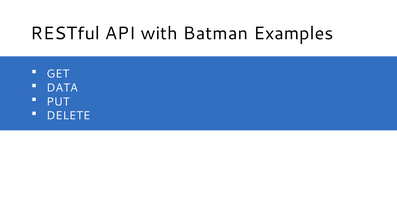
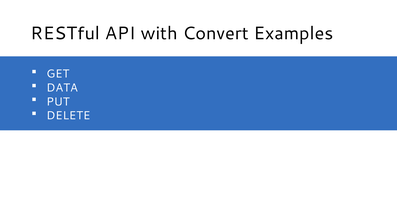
Batman: Batman -> Convert
